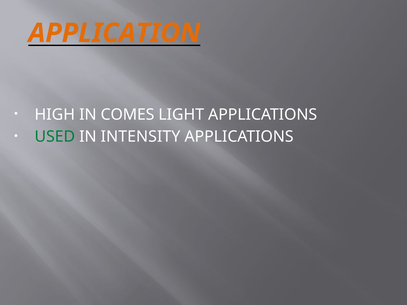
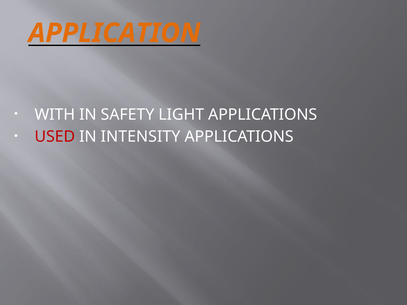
HIGH: HIGH -> WITH
COMES: COMES -> SAFETY
USED colour: green -> red
